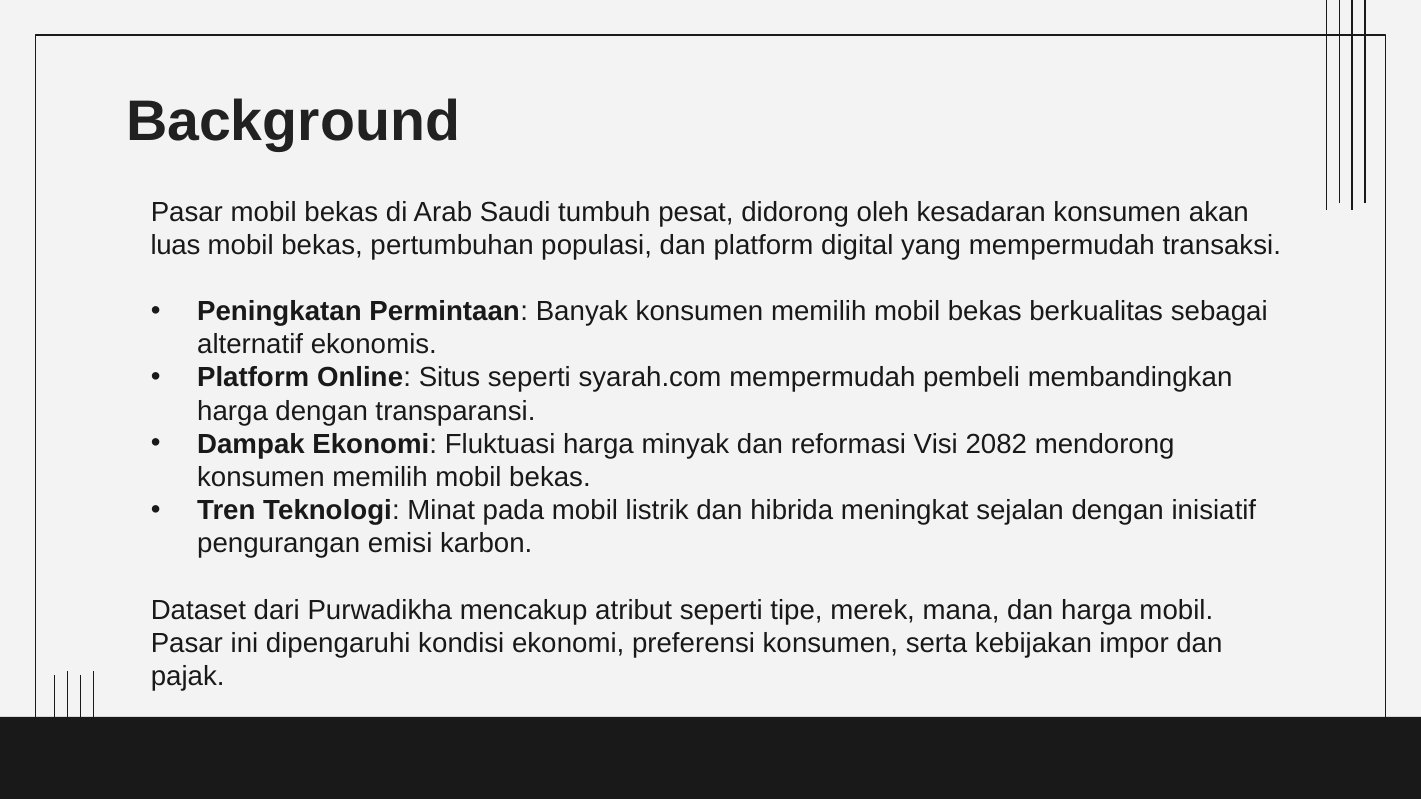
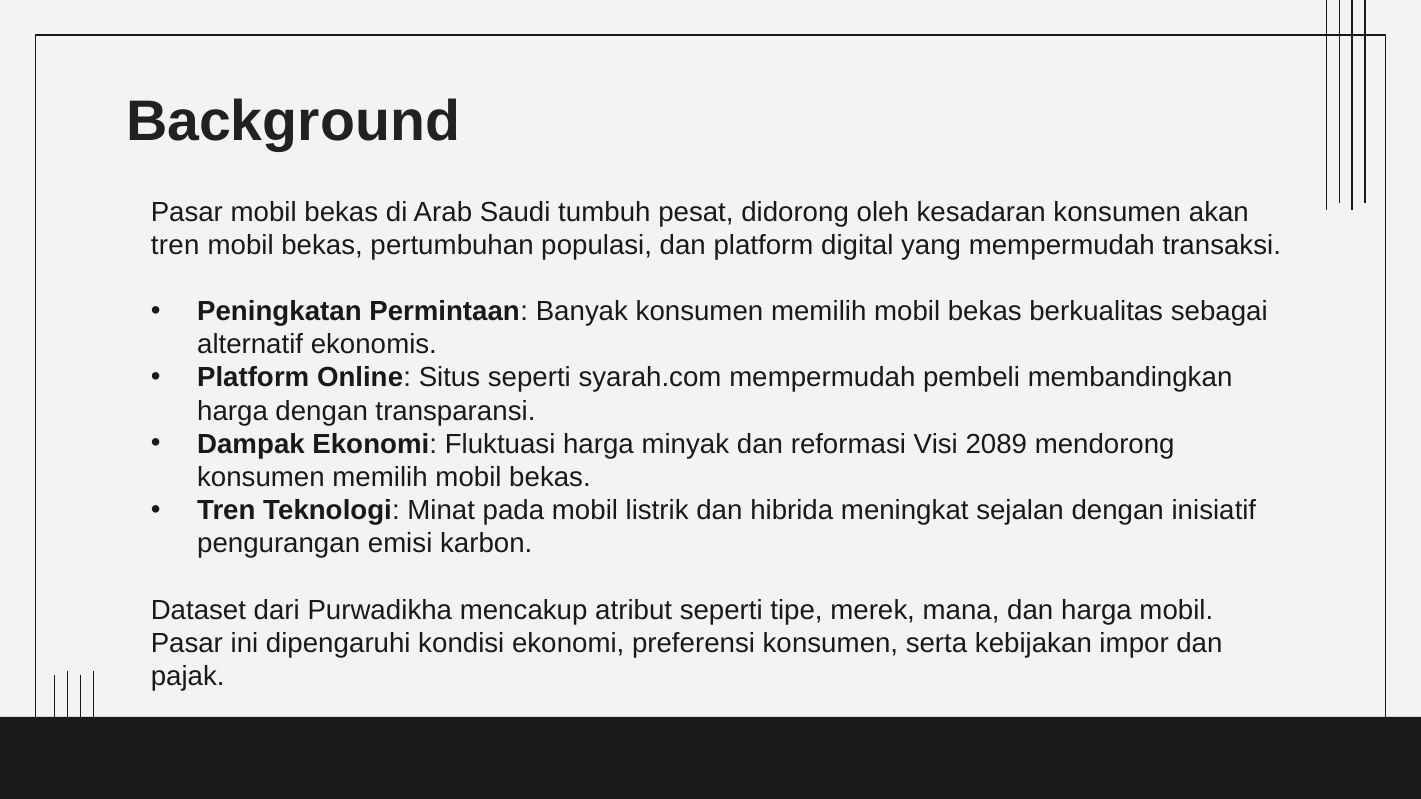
luas at (175, 245): luas -> tren
2082: 2082 -> 2089
